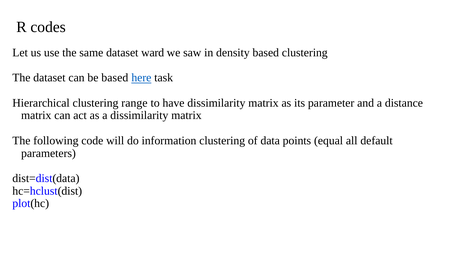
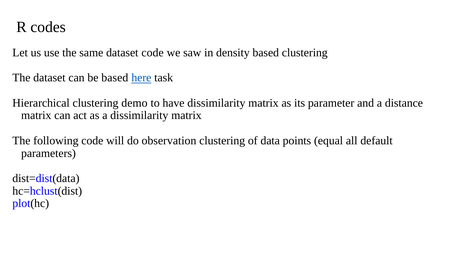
dataset ward: ward -> code
range: range -> demo
information: information -> observation
